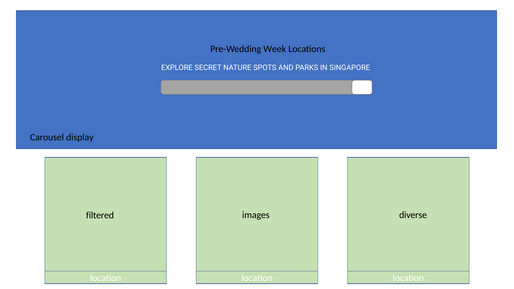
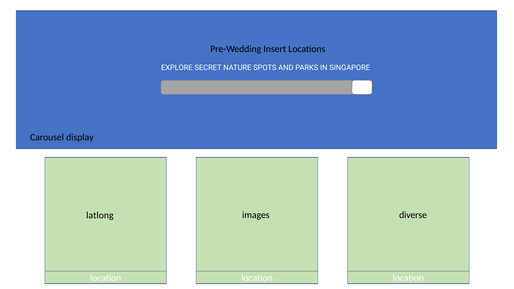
Week: Week -> Insert
filtered: filtered -> latlong
